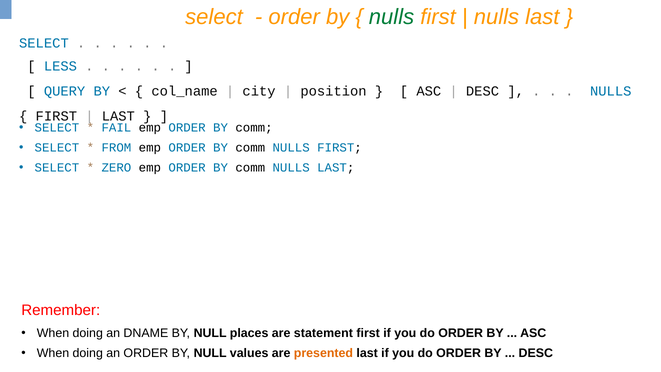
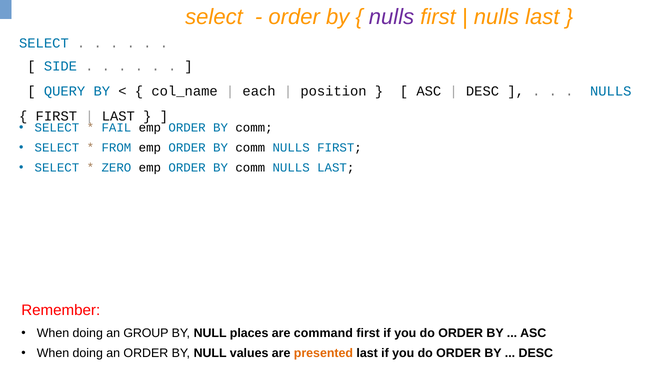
nulls at (392, 17) colour: green -> purple
LESS: LESS -> SIDE
city: city -> each
DNAME: DNAME -> GROUP
statement: statement -> command
